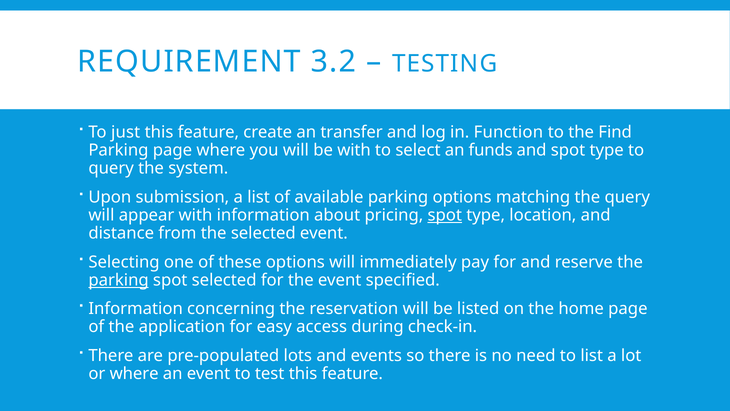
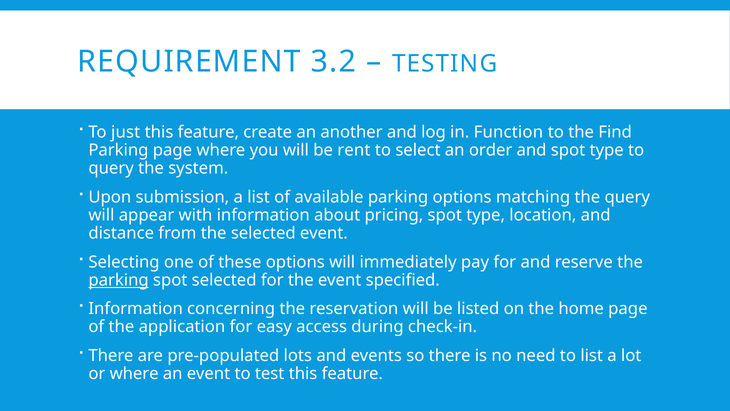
transfer: transfer -> another
be with: with -> rent
funds: funds -> order
spot at (445, 215) underline: present -> none
